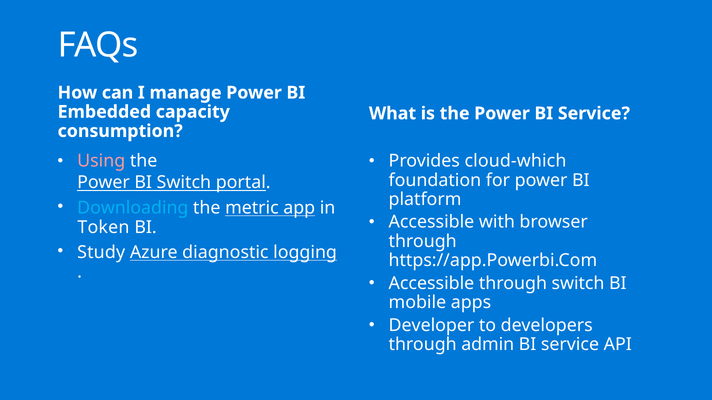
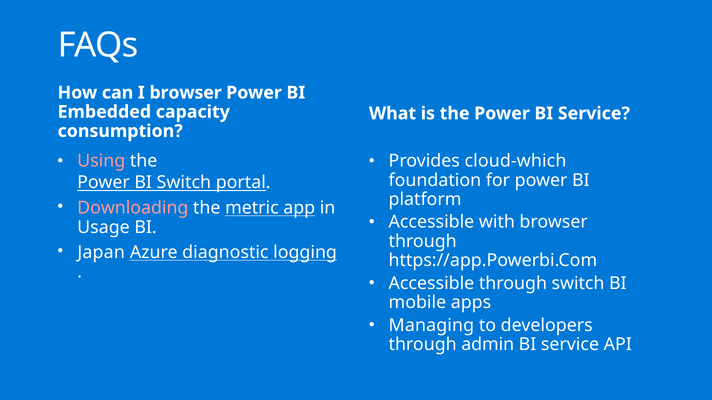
I manage: manage -> browser
Downloading colour: light blue -> pink
Token: Token -> Usage
Study: Study -> Japan
Developer: Developer -> Managing
